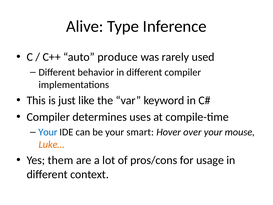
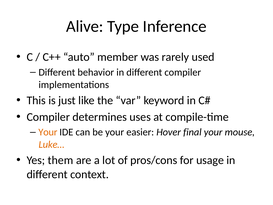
produce: produce -> member
Your at (48, 132) colour: blue -> orange
smart: smart -> easier
over: over -> final
